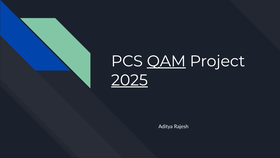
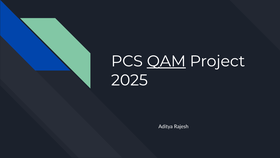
2025 underline: present -> none
